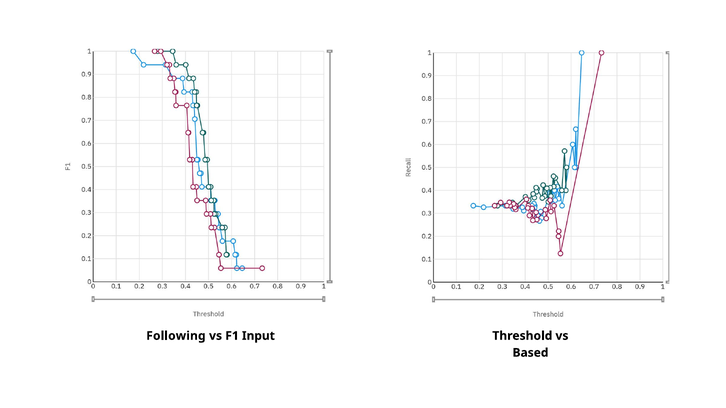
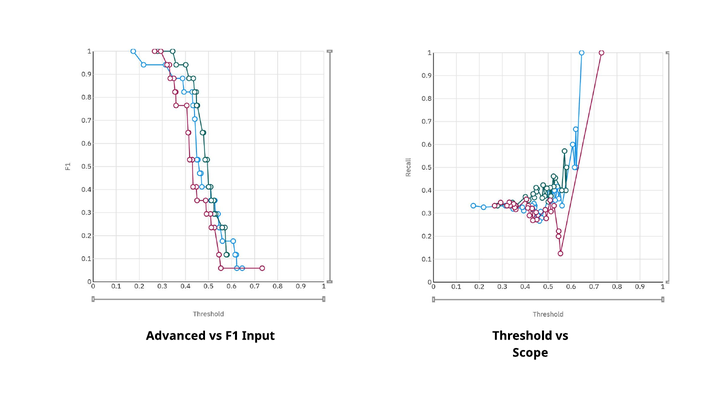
Following: Following -> Advanced
Based: Based -> Scope
